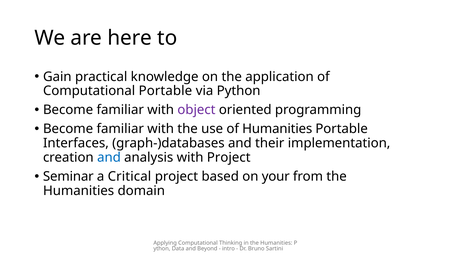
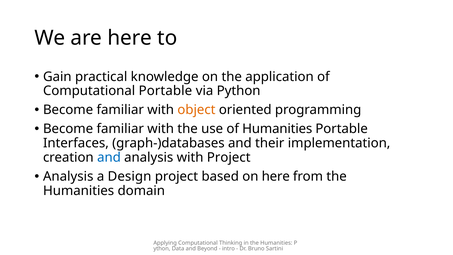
object colour: purple -> orange
Seminar at (68, 176): Seminar -> Analysis
Critical: Critical -> Design
on your: your -> here
